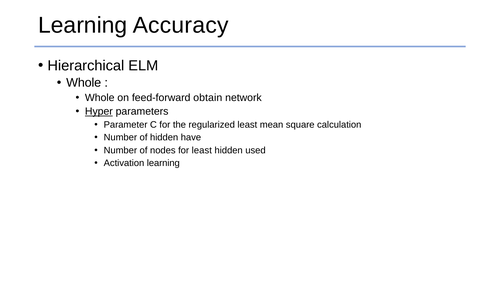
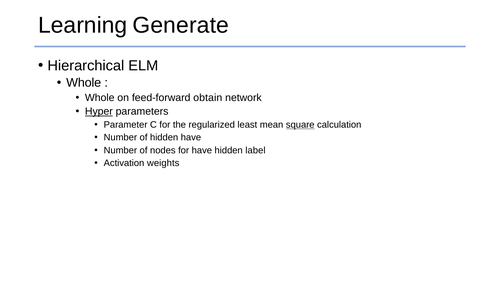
Accuracy: Accuracy -> Generate
square underline: none -> present
for least: least -> have
used: used -> label
Activation learning: learning -> weights
